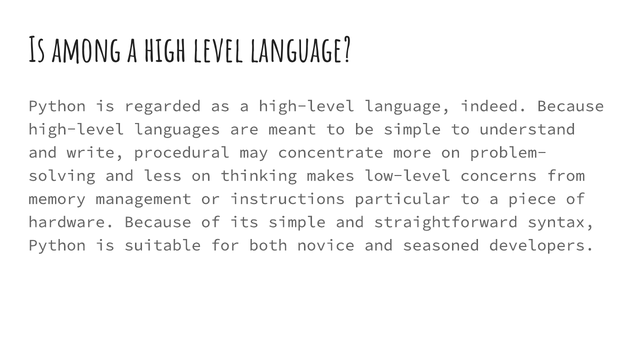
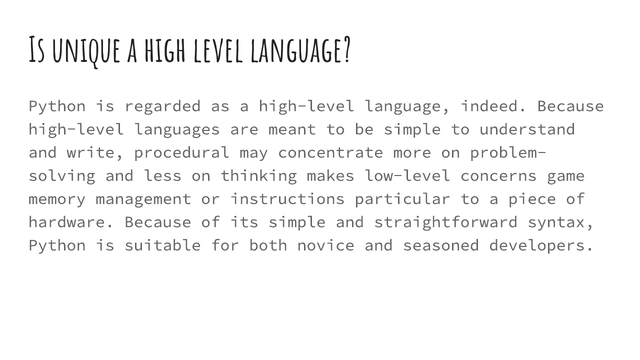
among: among -> unique
from: from -> game
